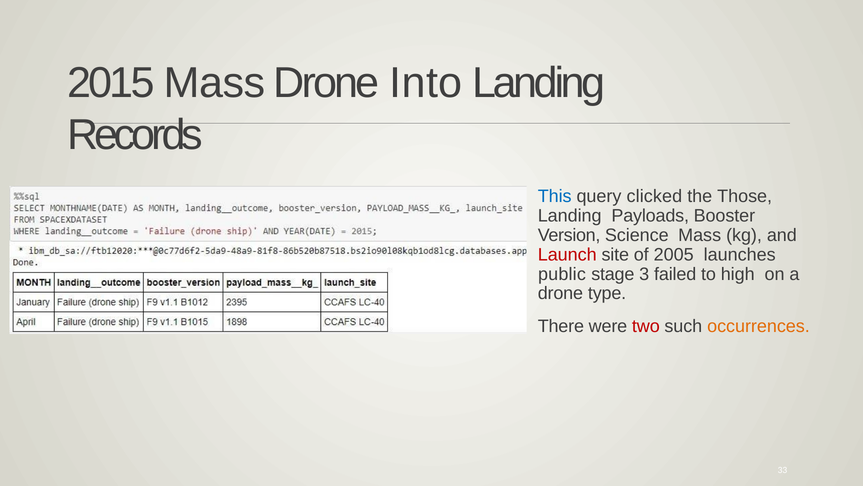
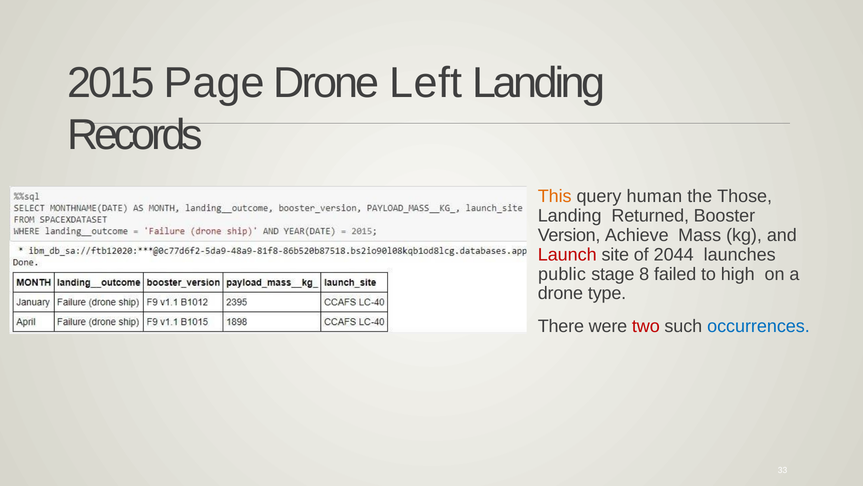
2015 Mass: Mass -> Page
Into: Into -> Left
This colour: blue -> orange
clicked: clicked -> human
Payloads: Payloads -> Returned
Science: Science -> Achieve
2005: 2005 -> 2044
3: 3 -> 8
occurrences colour: orange -> blue
